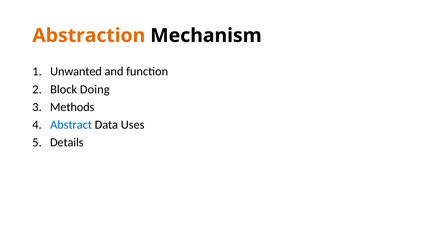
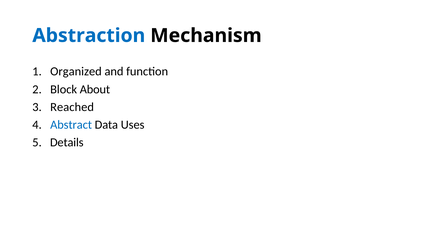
Abstraction colour: orange -> blue
Unwanted: Unwanted -> Organized
Doing: Doing -> About
Methods: Methods -> Reached
